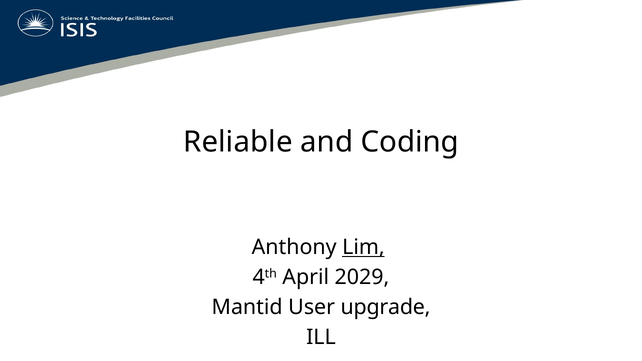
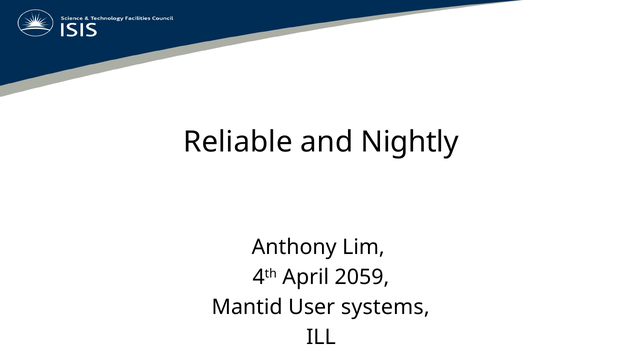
Coding: Coding -> Nightly
Lim underline: present -> none
2029: 2029 -> 2059
upgrade: upgrade -> systems
